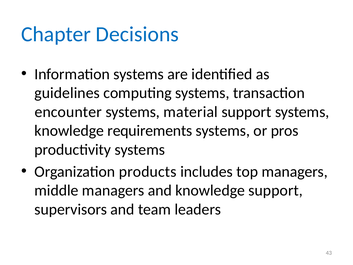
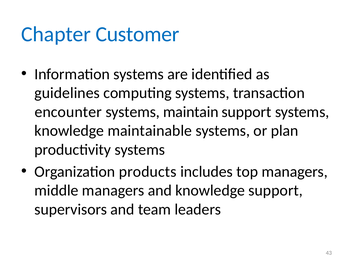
Decisions: Decisions -> Customer
material: material -> maintain
requirements: requirements -> maintainable
pros: pros -> plan
